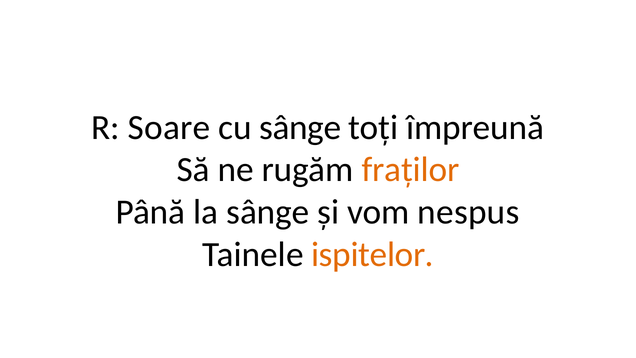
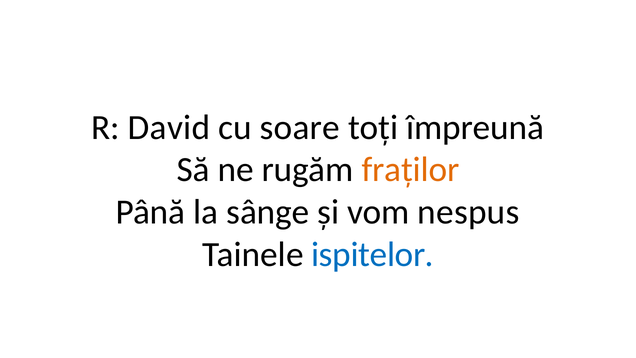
Soare: Soare -> David
cu sânge: sânge -> soare
ispitelor colour: orange -> blue
